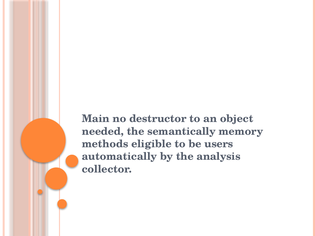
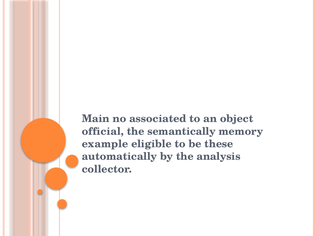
destructor: destructor -> associated
needed: needed -> official
methods: methods -> example
users: users -> these
